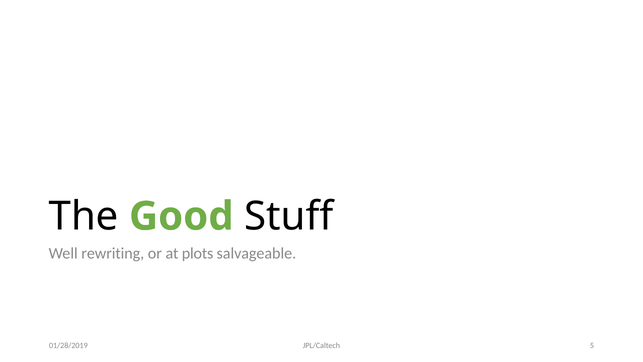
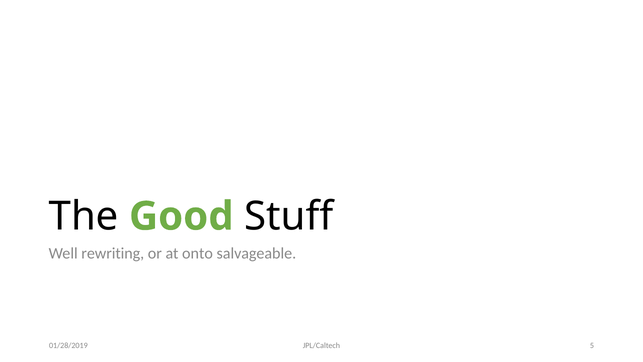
plots: plots -> onto
